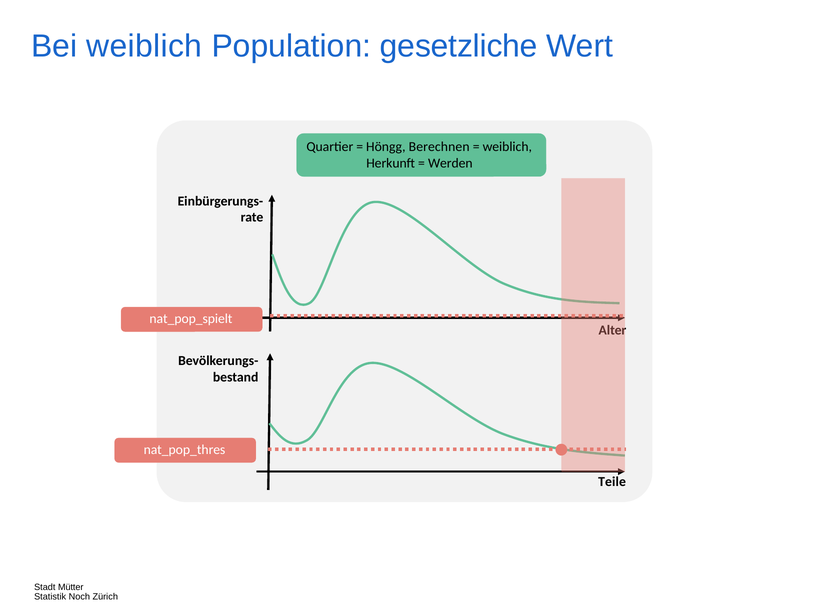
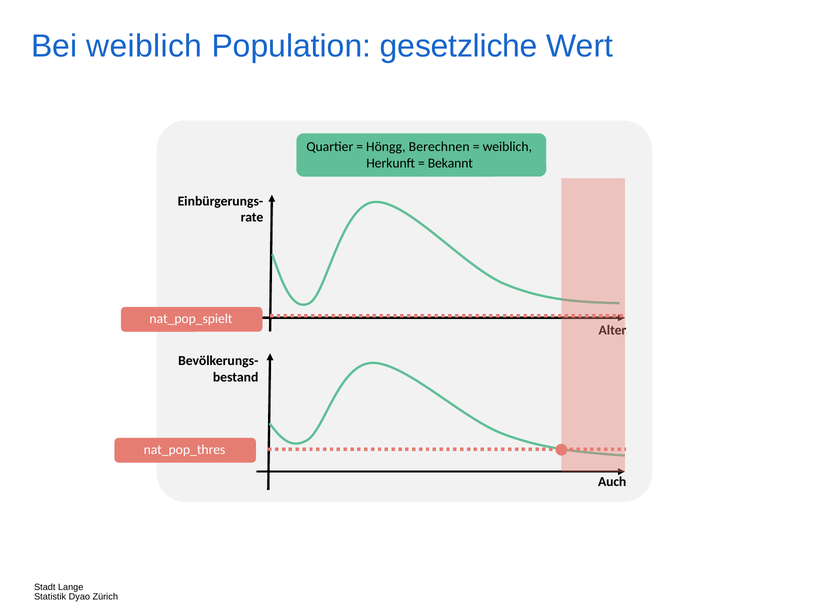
Werden: Werden -> Bekannt
Teile: Teile -> Auch
Mütter: Mütter -> Lange
Noch: Noch -> Dyao
